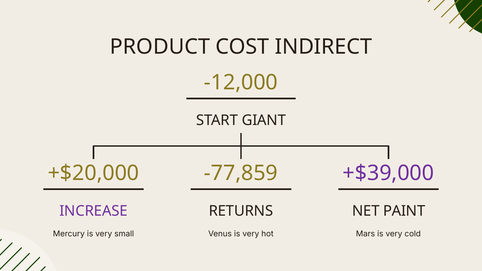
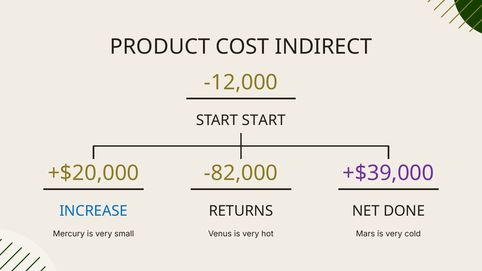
START GIANT: GIANT -> START
-77,859: -77,859 -> -82,000
INCREASE colour: purple -> blue
PAINT: PAINT -> DONE
